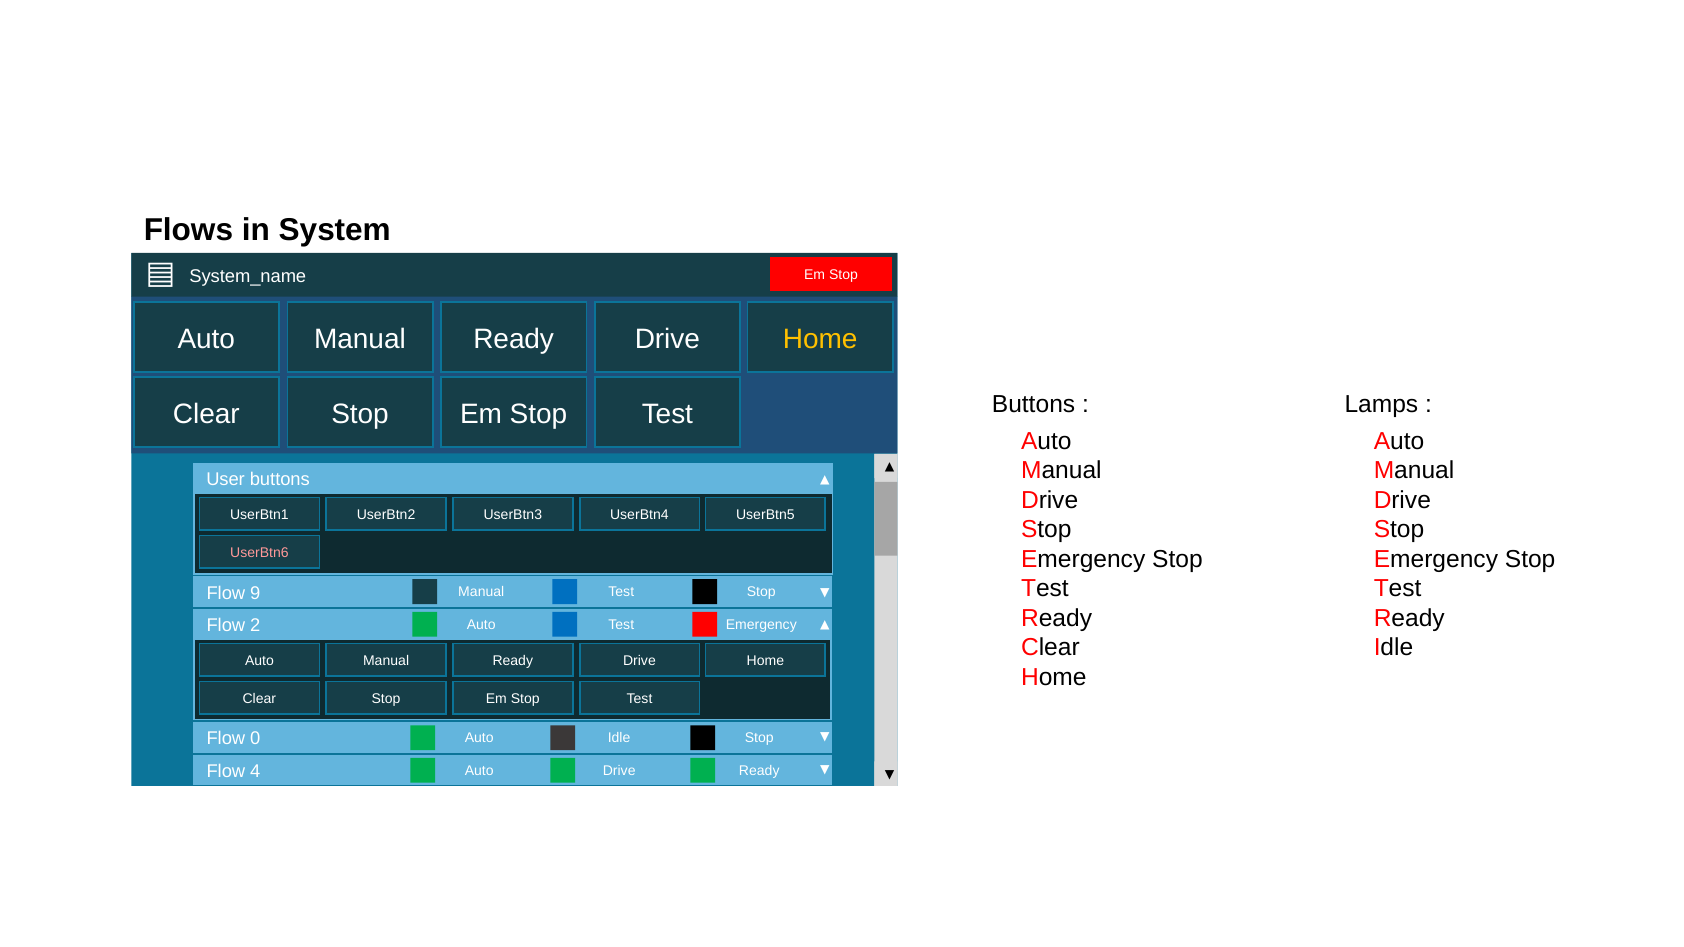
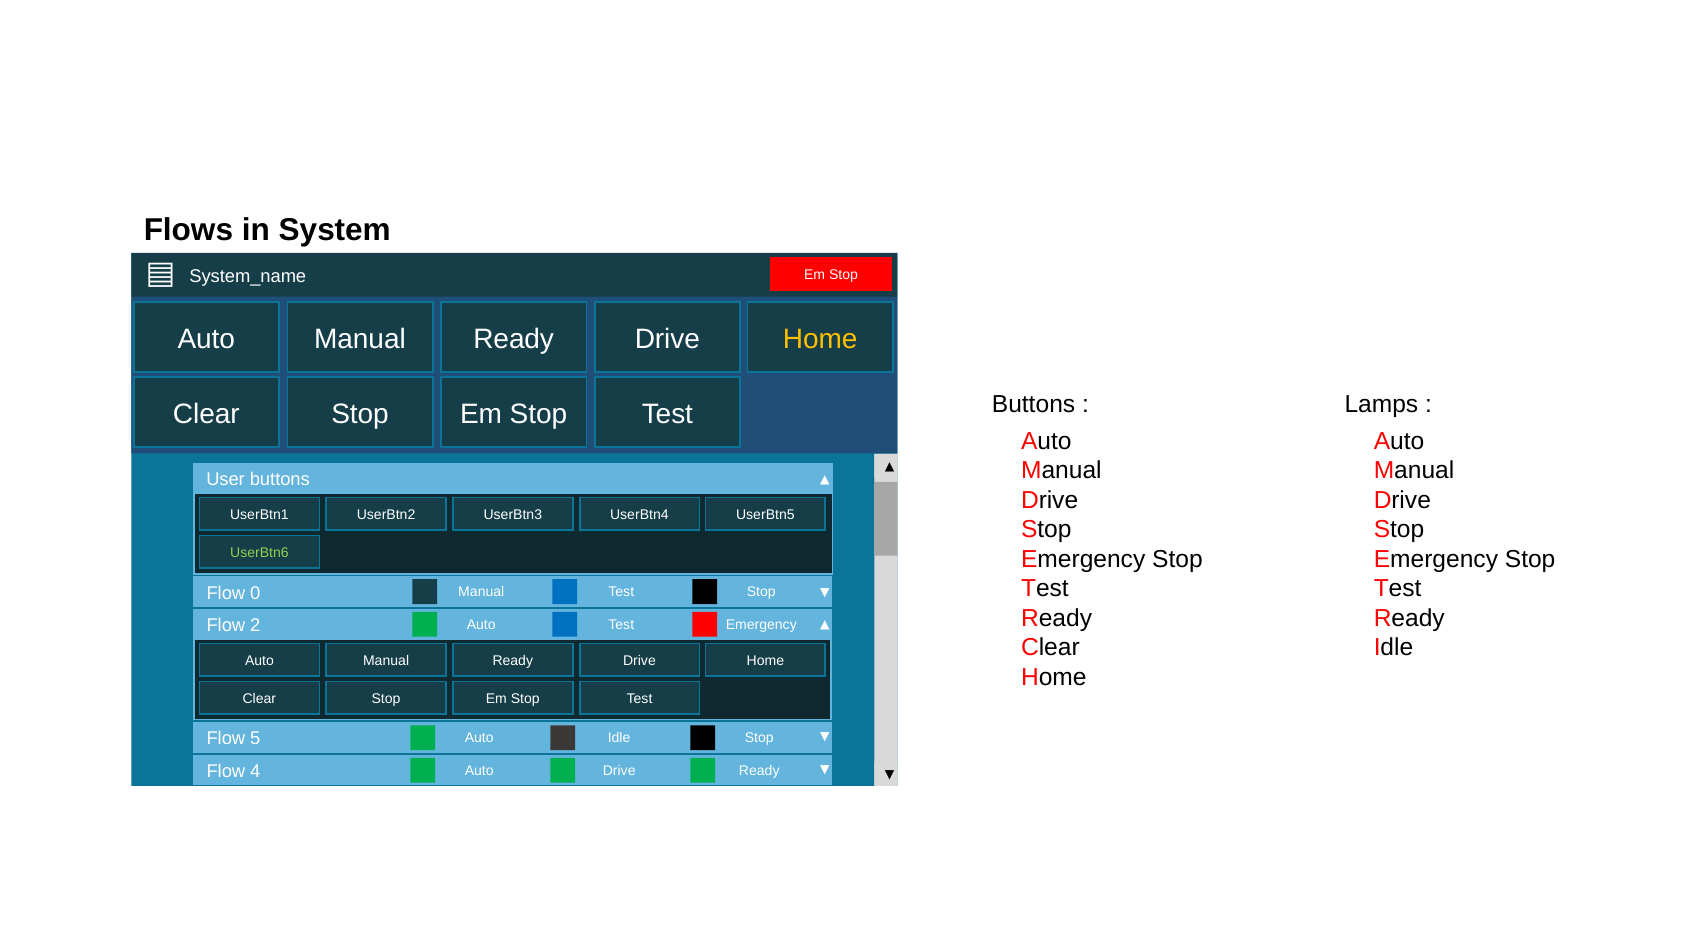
UserBtn6 colour: pink -> light green
9: 9 -> 0
0: 0 -> 5
